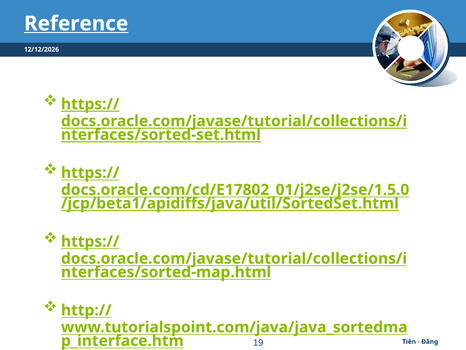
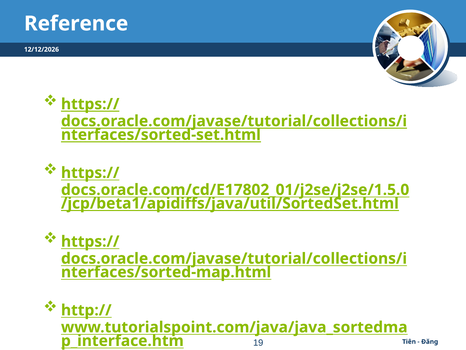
Reference underline: present -> none
